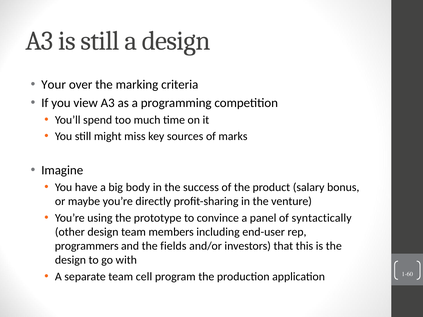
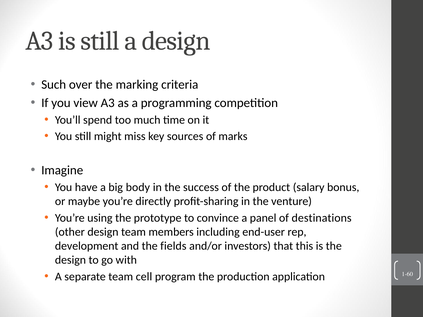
Your: Your -> Such
syntactically: syntactically -> destinations
programmers: programmers -> development
